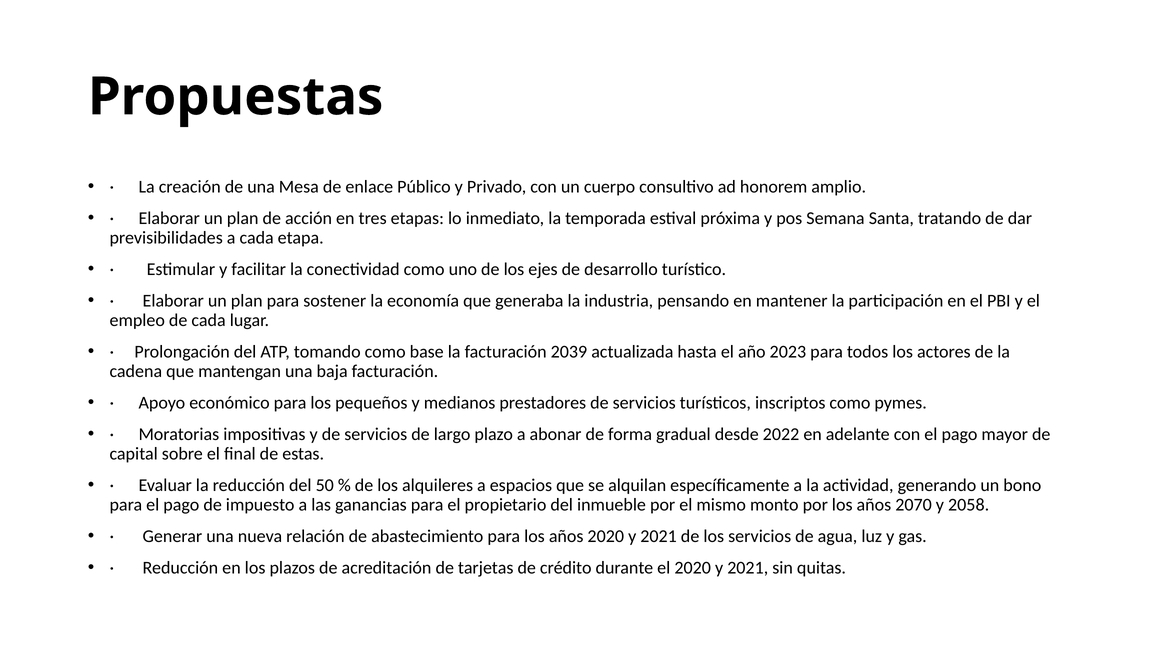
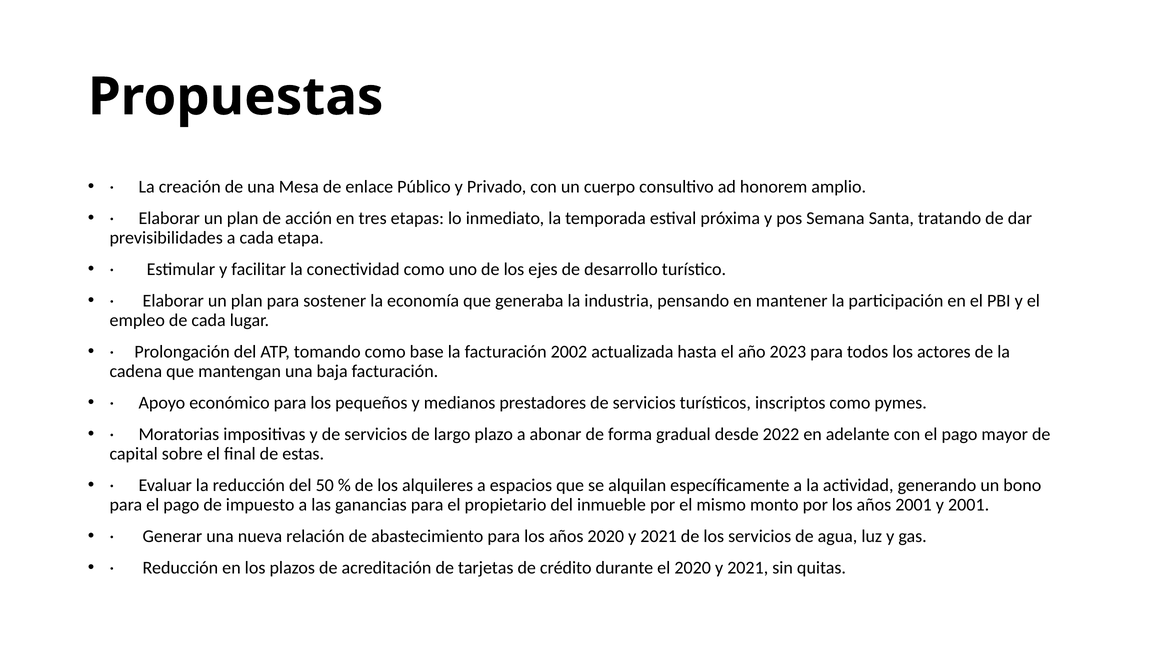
2039: 2039 -> 2002
años 2070: 2070 -> 2001
y 2058: 2058 -> 2001
